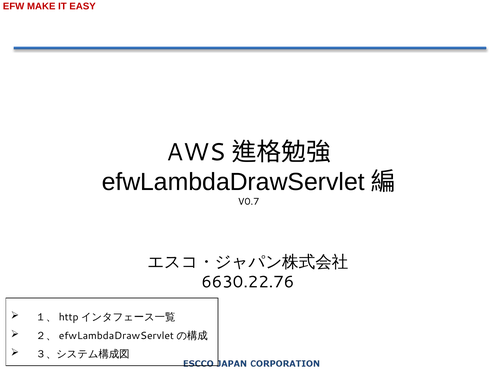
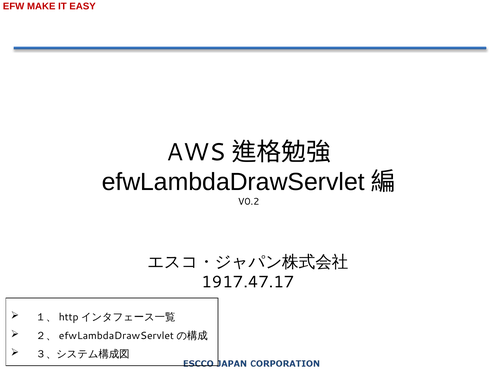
V0.7: V0.7 -> V0.2
6630.22.76: 6630.22.76 -> 1917.47.17
